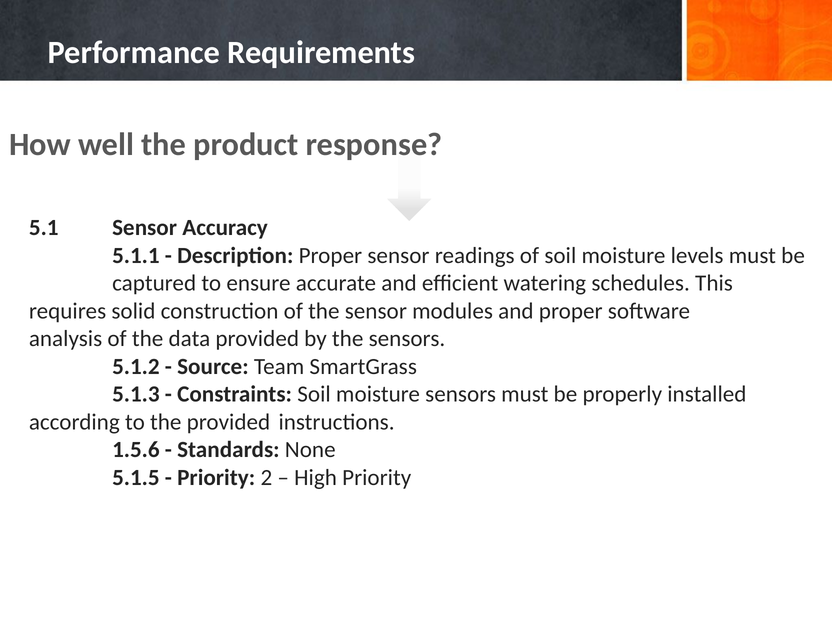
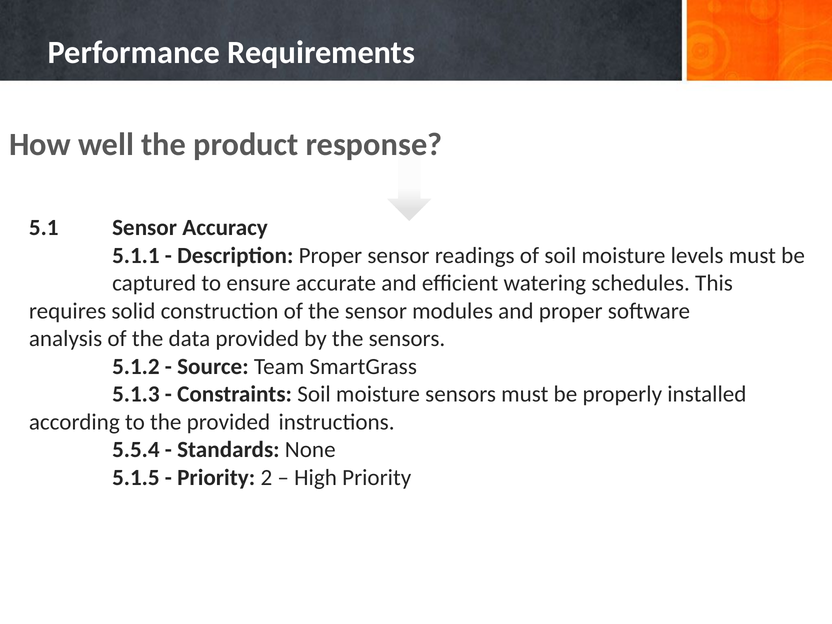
1.5.6: 1.5.6 -> 5.5.4
